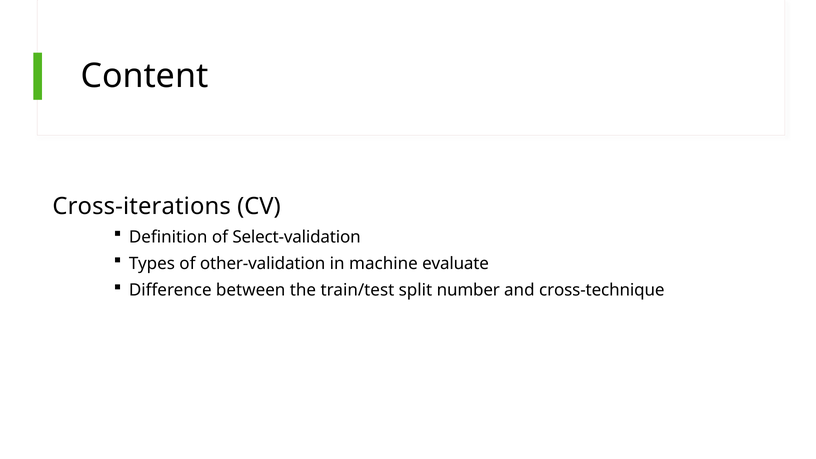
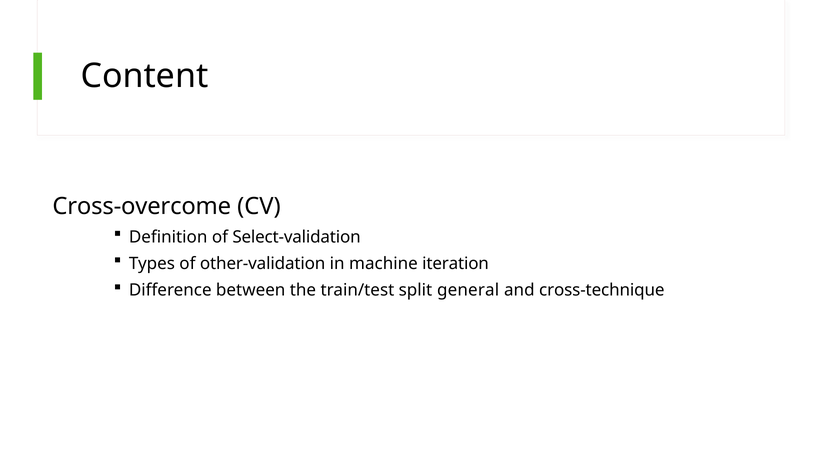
Cross-iterations: Cross-iterations -> Cross-overcome
evaluate: evaluate -> iteration
number: number -> general
